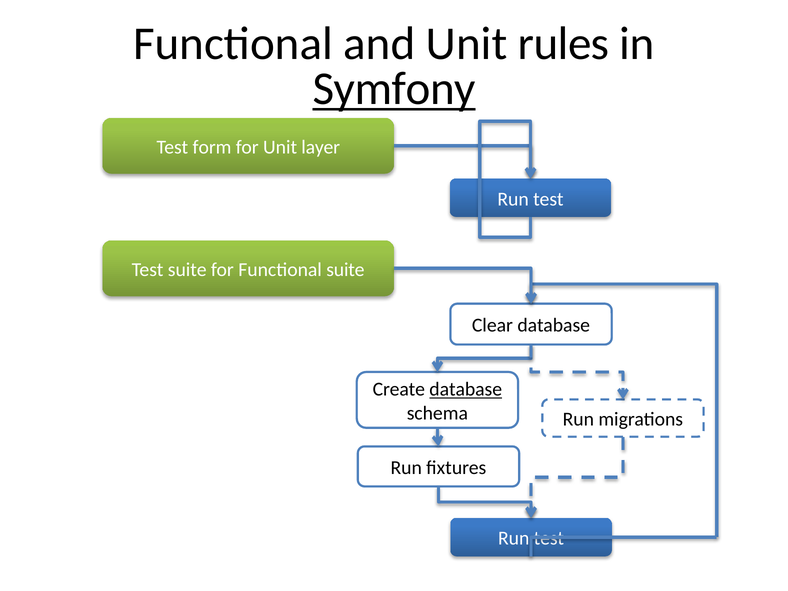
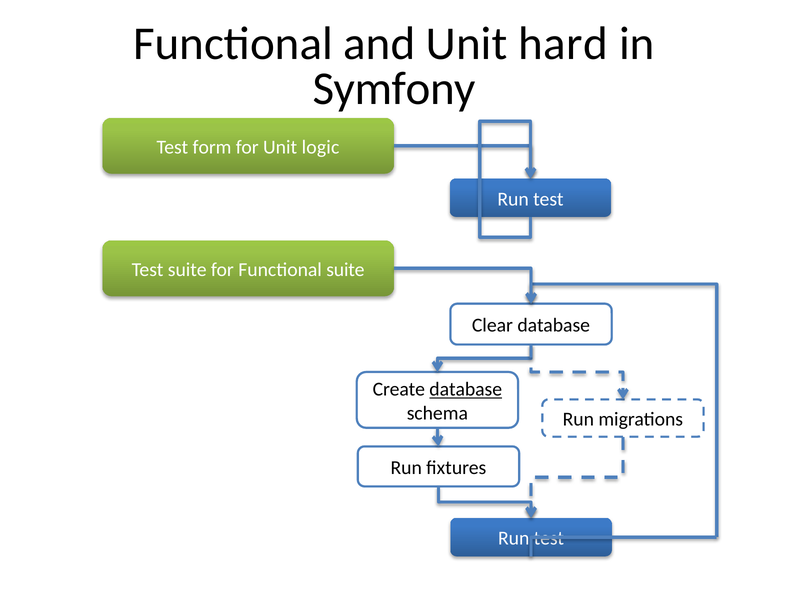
rules: rules -> hard
Symfony underline: present -> none
layer: layer -> logic
